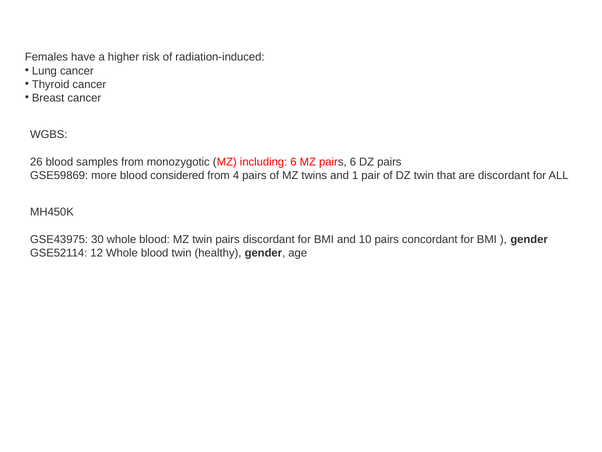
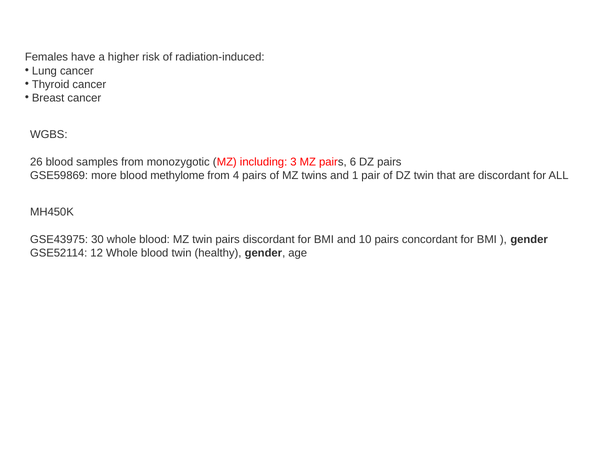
including 6: 6 -> 3
considered: considered -> methylome
